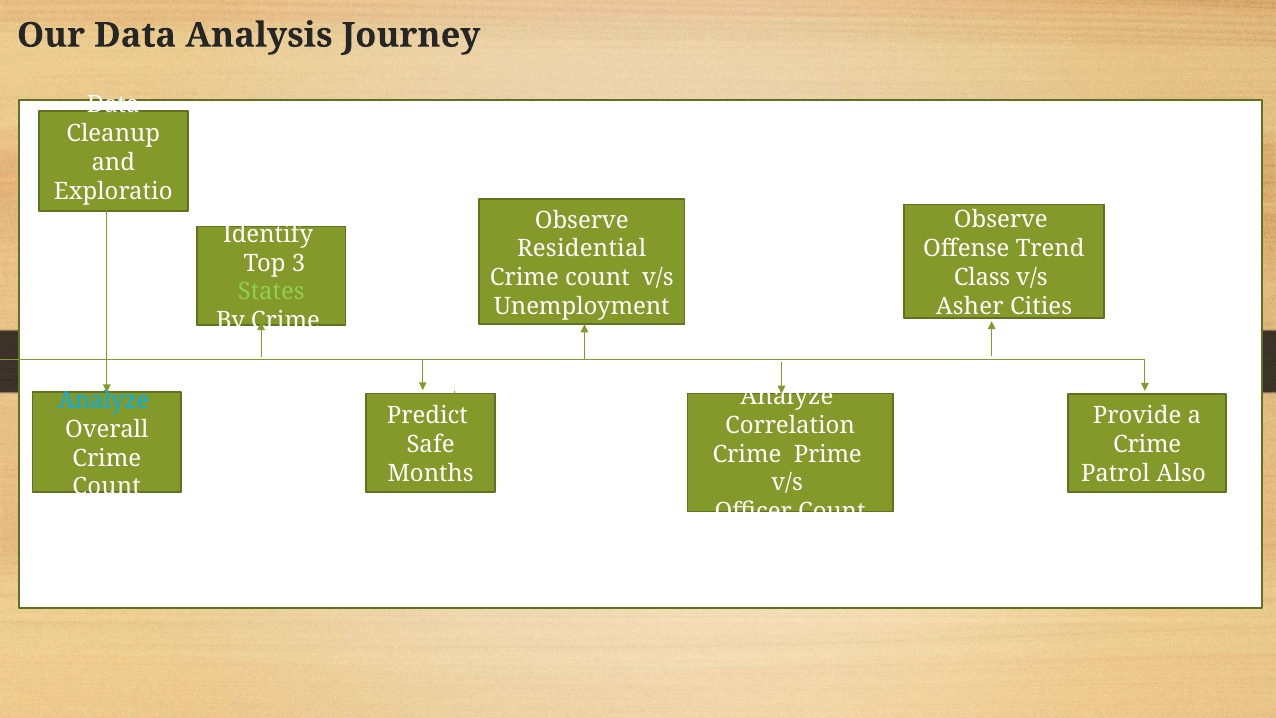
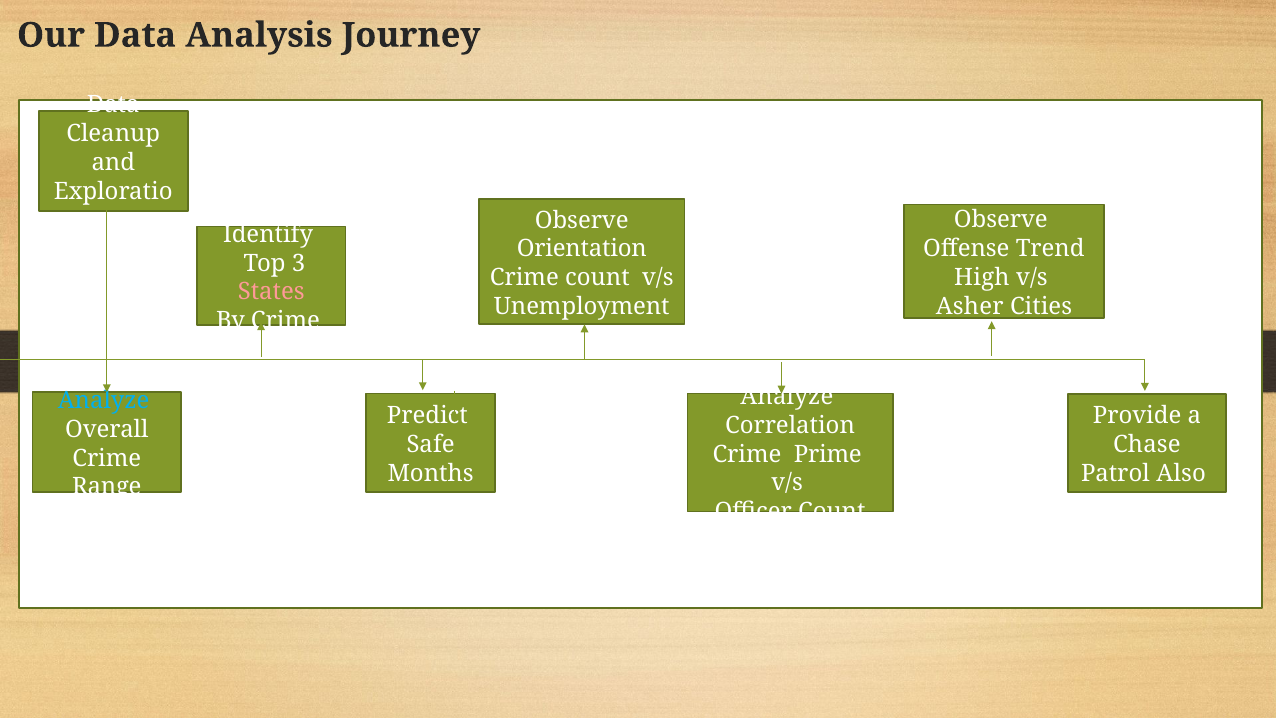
Residential: Residential -> Orientation
Class: Class -> High
States colour: light green -> pink
Crime at (1147, 444): Crime -> Chase
Count at (107, 487): Count -> Range
